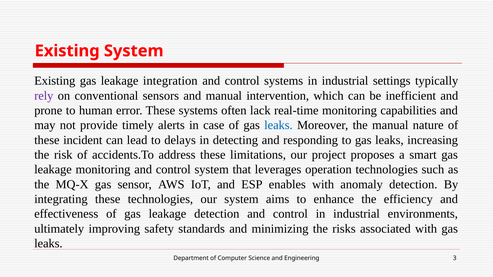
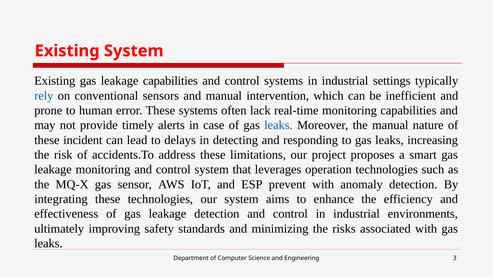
leakage integration: integration -> capabilities
rely colour: purple -> blue
enables: enables -> prevent
